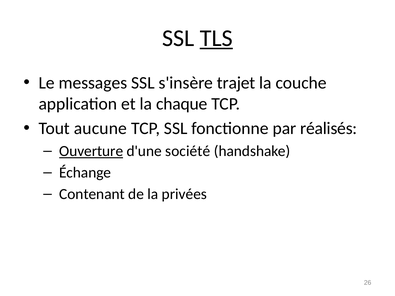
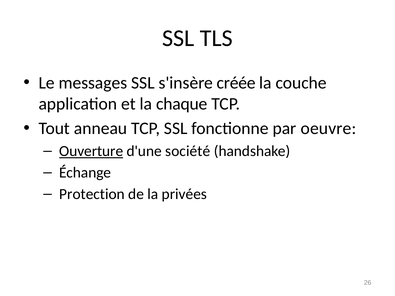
TLS underline: present -> none
trajet: trajet -> créée
aucune: aucune -> anneau
réalisés: réalisés -> oeuvre
Contenant: Contenant -> Protection
